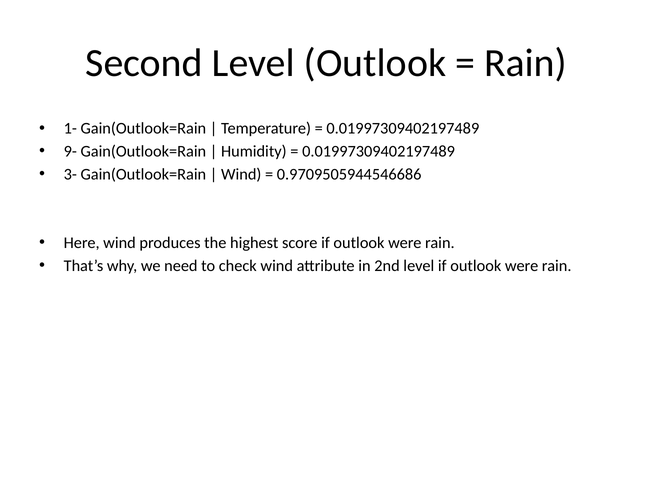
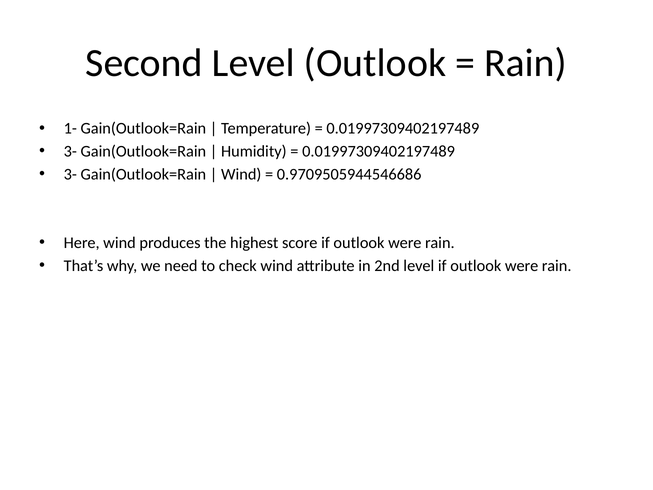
9- at (70, 151): 9- -> 3-
